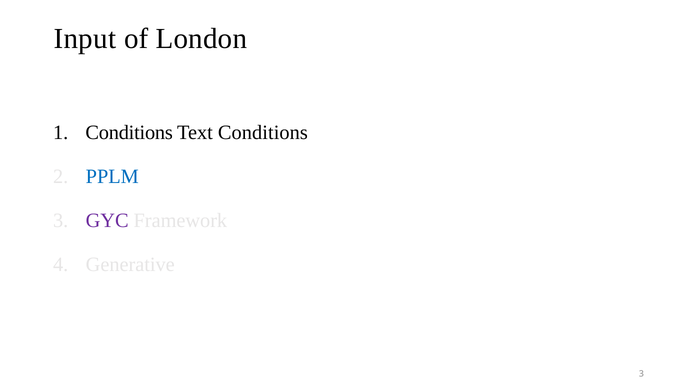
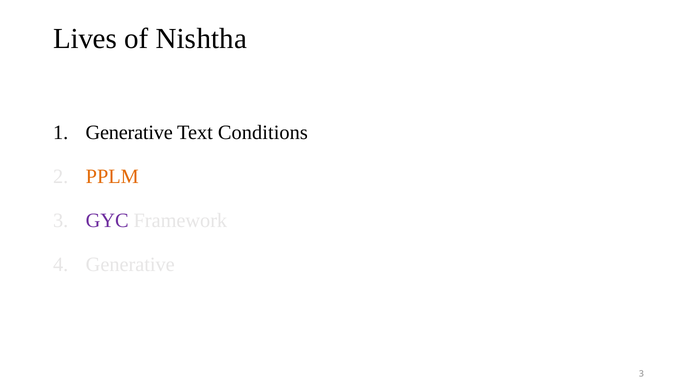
Input: Input -> Lives
London: London -> Nishtha
Conditions at (129, 133): Conditions -> Generative
PPLM colour: blue -> orange
